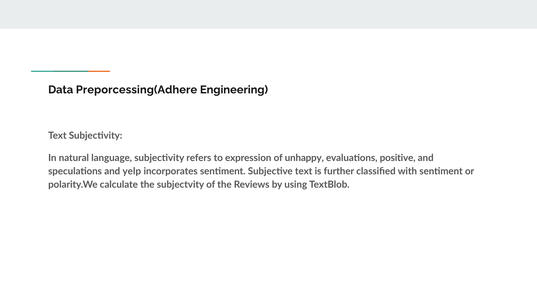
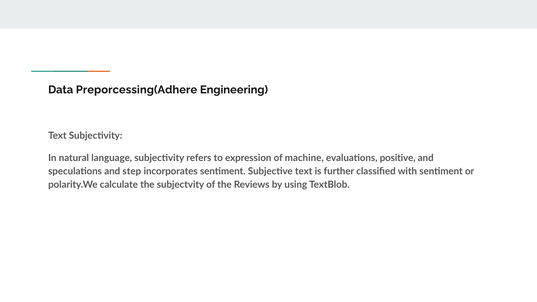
unhappy: unhappy -> machine
yelp: yelp -> step
